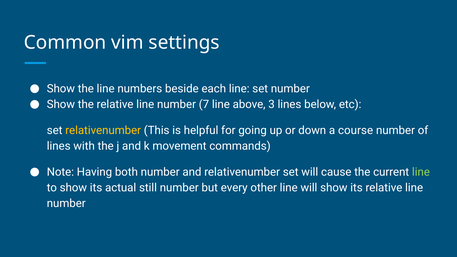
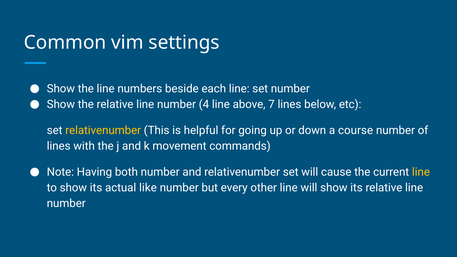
7: 7 -> 4
3: 3 -> 7
line at (421, 172) colour: light green -> yellow
still: still -> like
